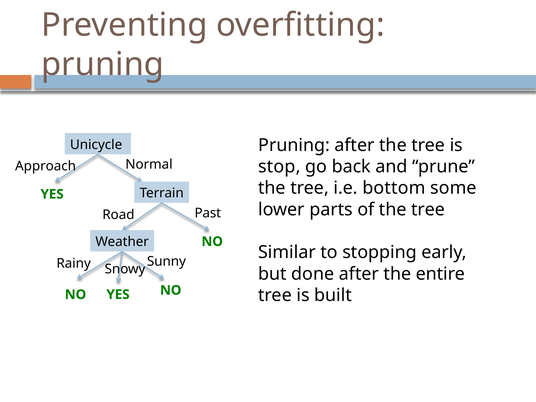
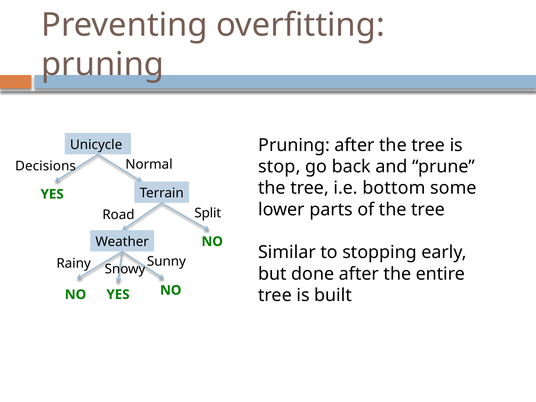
Approach: Approach -> Decisions
Past: Past -> Split
